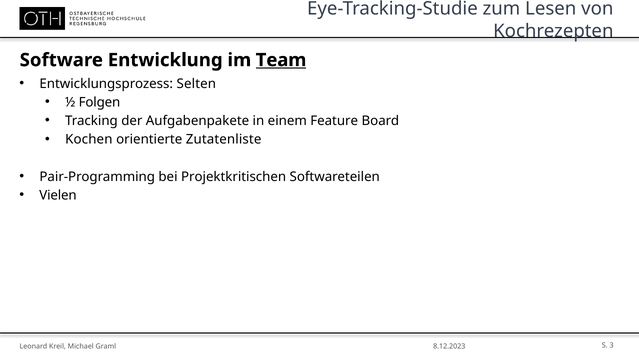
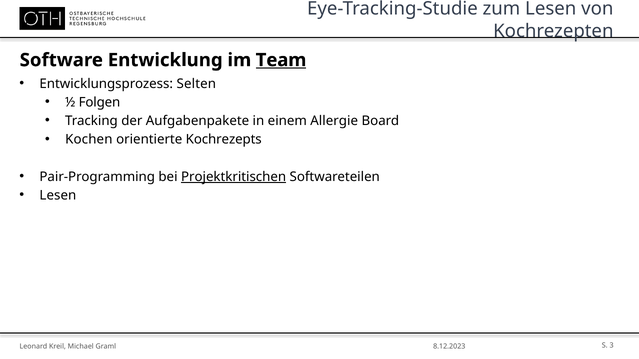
Feature: Feature -> Allergie
Zutatenliste: Zutatenliste -> Kochrezepts
Projektkritischen underline: none -> present
Vielen at (58, 196): Vielen -> Lesen
